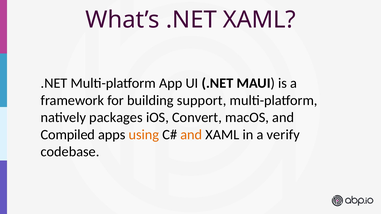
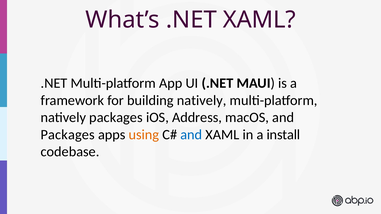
building support: support -> natively
Convert: Convert -> Address
Compiled at (68, 135): Compiled -> Packages
and at (191, 135) colour: orange -> blue
verify: verify -> install
